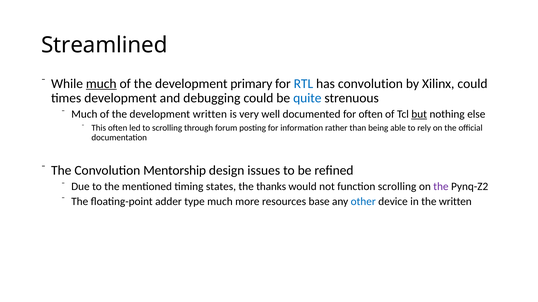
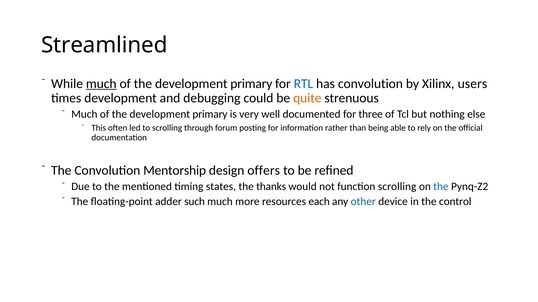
Xilinx could: could -> users
quite colour: blue -> orange
written at (210, 114): written -> primary
for often: often -> three
but underline: present -> none
issues: issues -> offers
the at (441, 187) colour: purple -> blue
type: type -> such
base: base -> each
the written: written -> control
